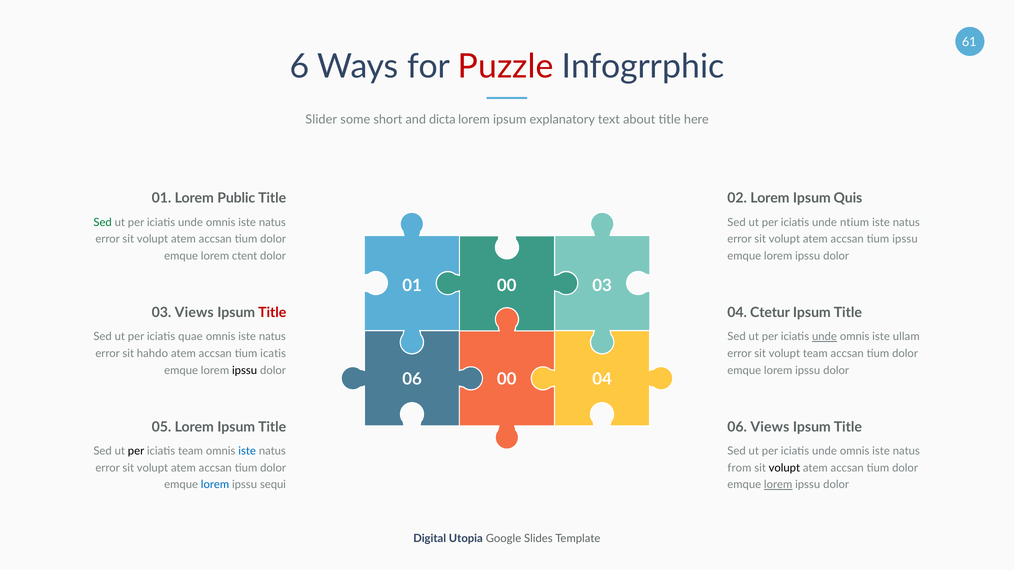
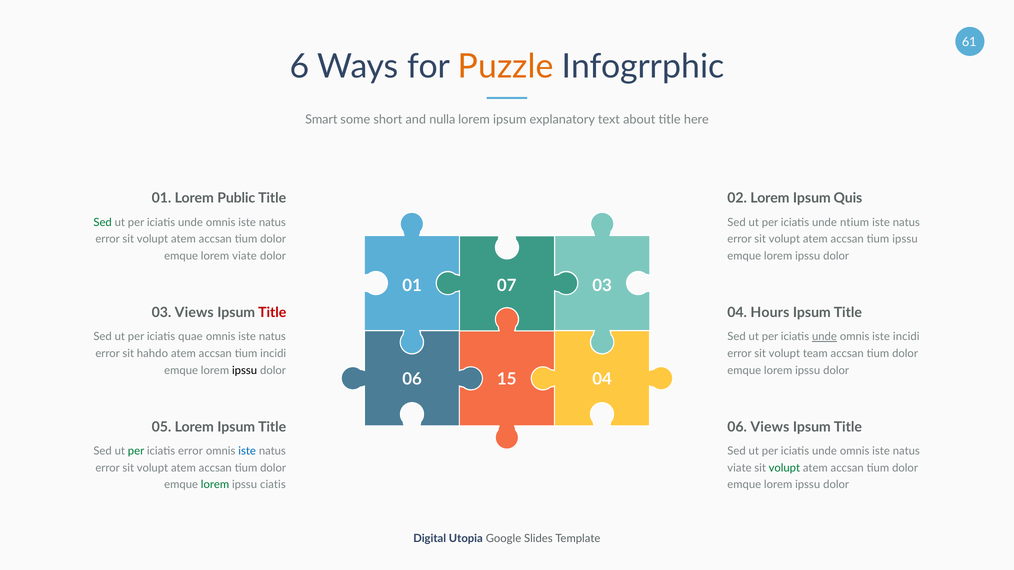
Puzzle colour: red -> orange
Slider: Slider -> Smart
dicta: dicta -> nulla
lorem ctent: ctent -> viate
01 00: 00 -> 07
Ctetur: Ctetur -> Hours
iste ullam: ullam -> incidi
tium icatis: icatis -> incidi
06 00: 00 -> 15
per at (136, 451) colour: black -> green
iciatis team: team -> error
from at (739, 468): from -> viate
volupt at (784, 468) colour: black -> green
lorem at (215, 485) colour: blue -> green
sequi: sequi -> ciatis
lorem at (778, 485) underline: present -> none
